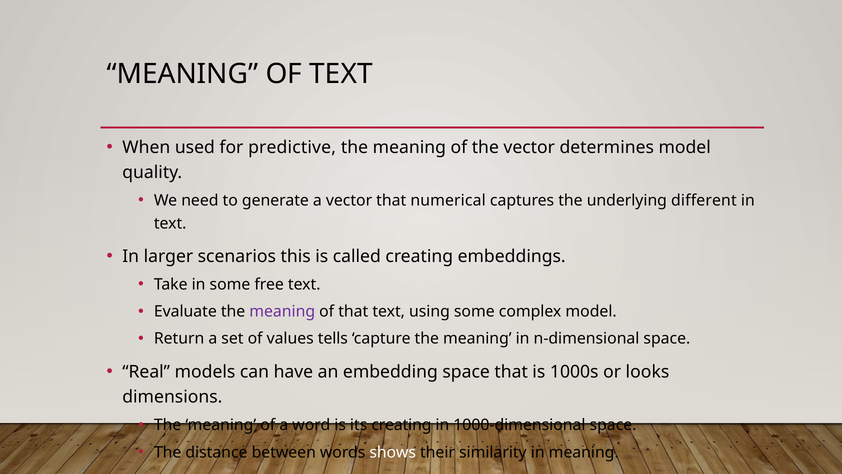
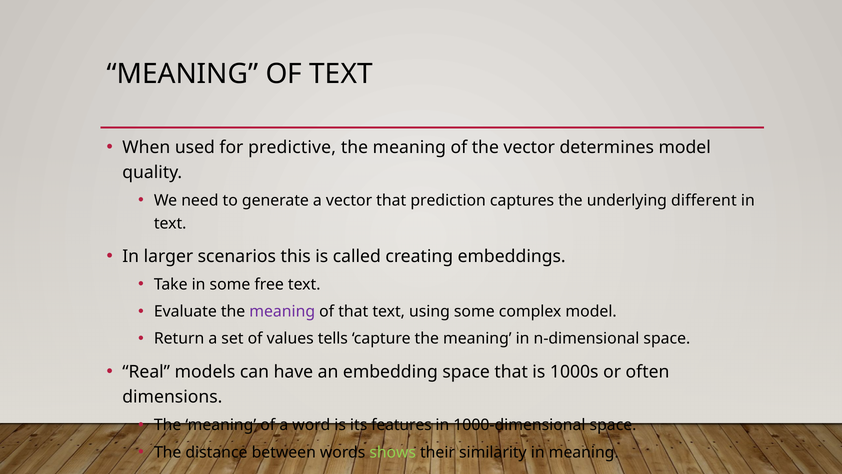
numerical: numerical -> prediction
looks: looks -> often
its creating: creating -> features
shows colour: white -> light green
